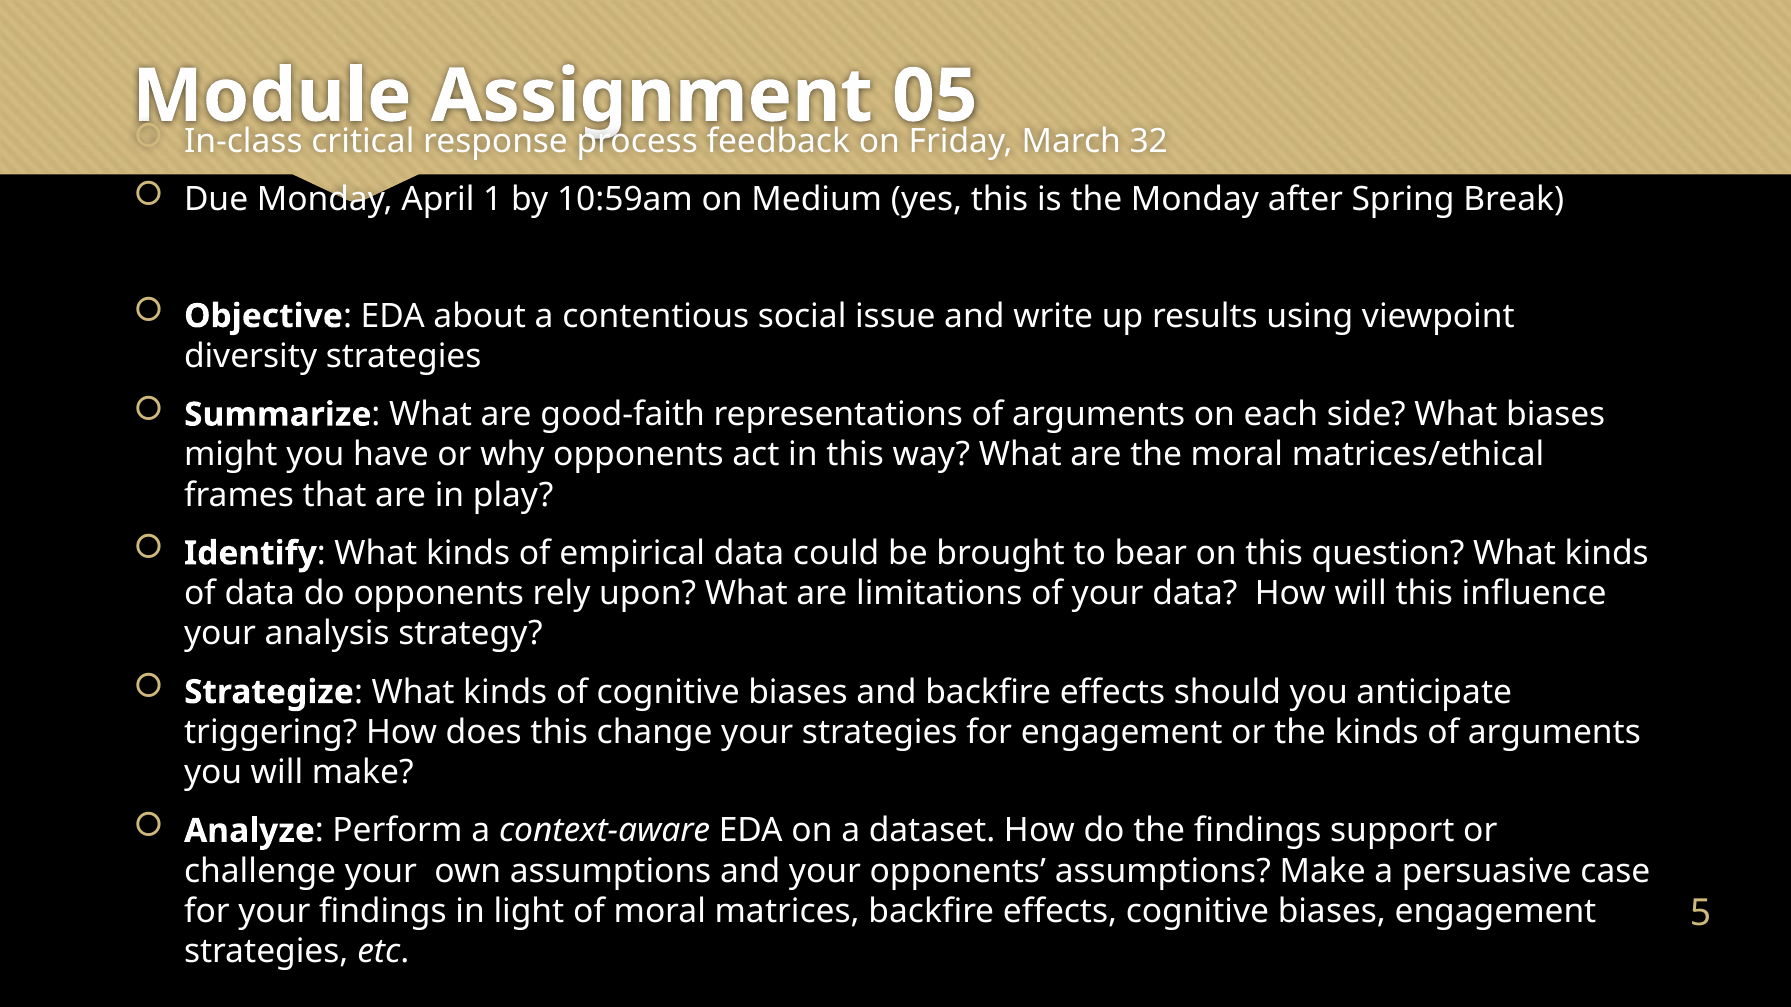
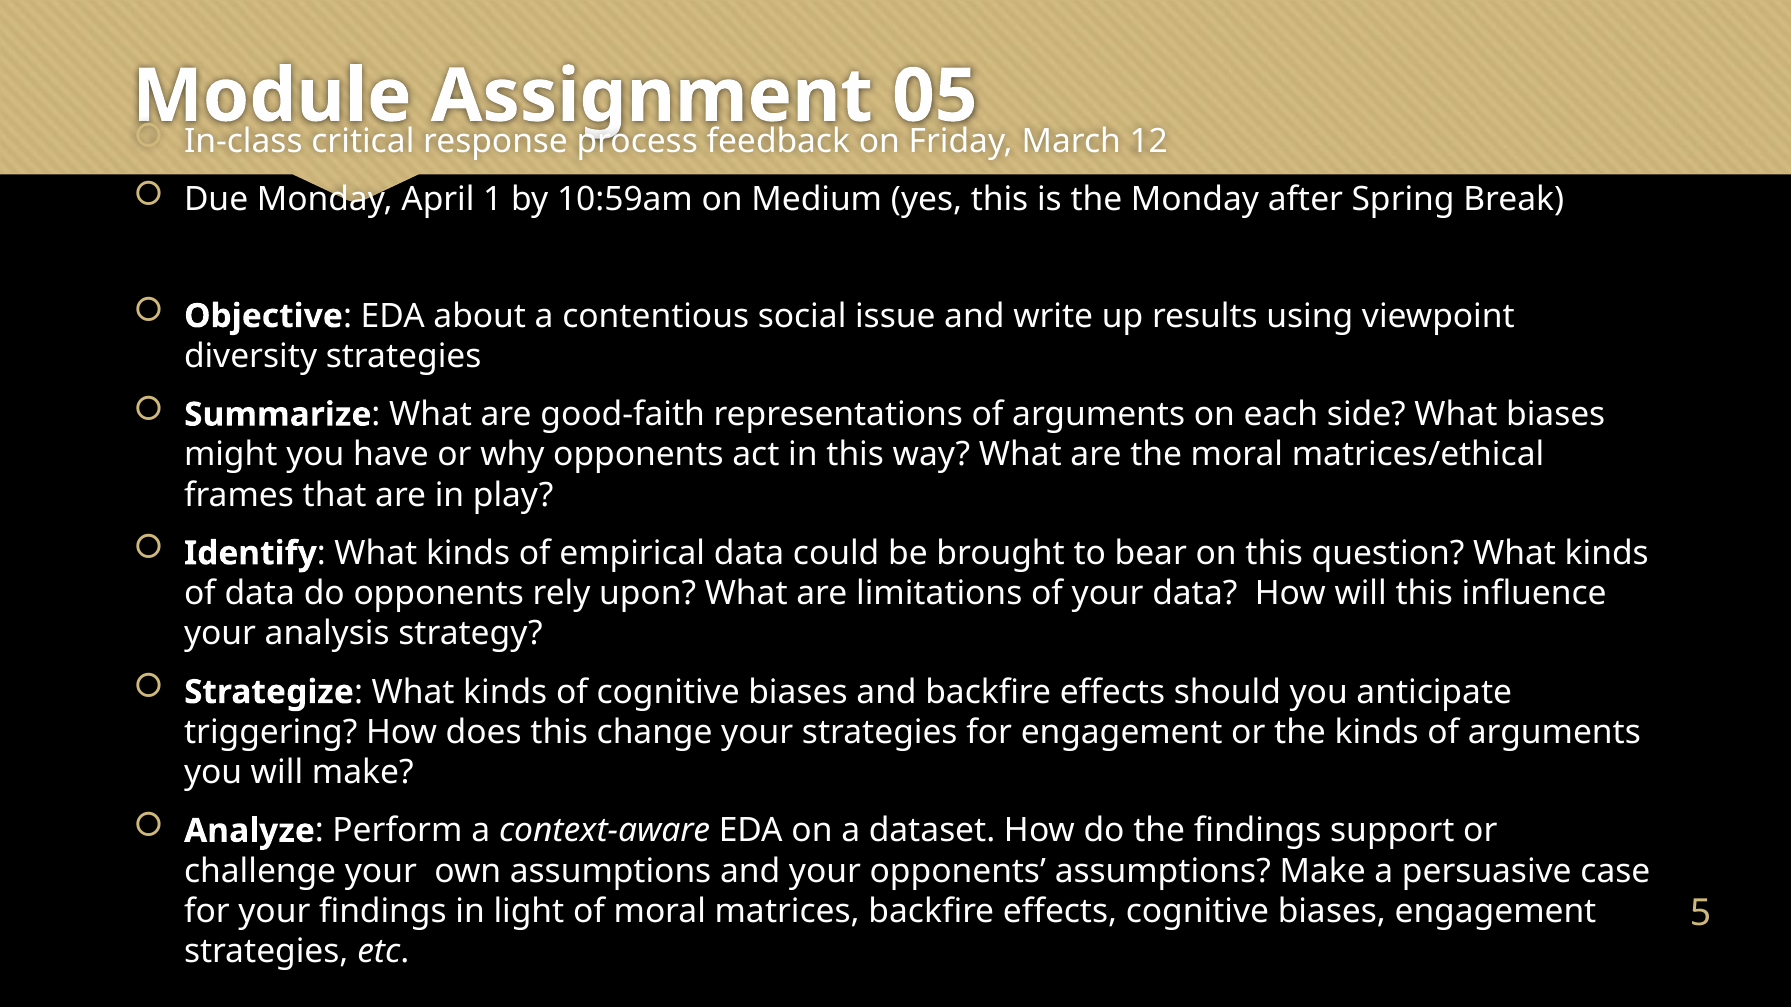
32: 32 -> 12
